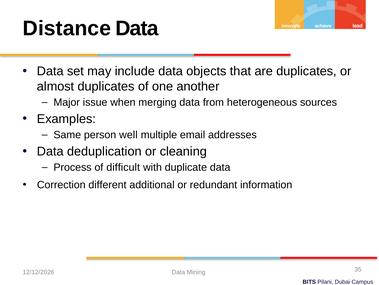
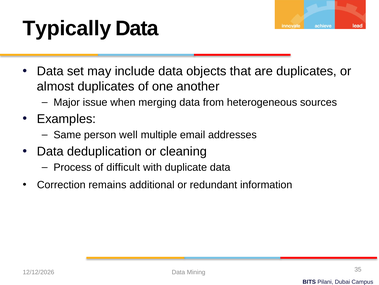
Distance: Distance -> Typically
different: different -> remains
